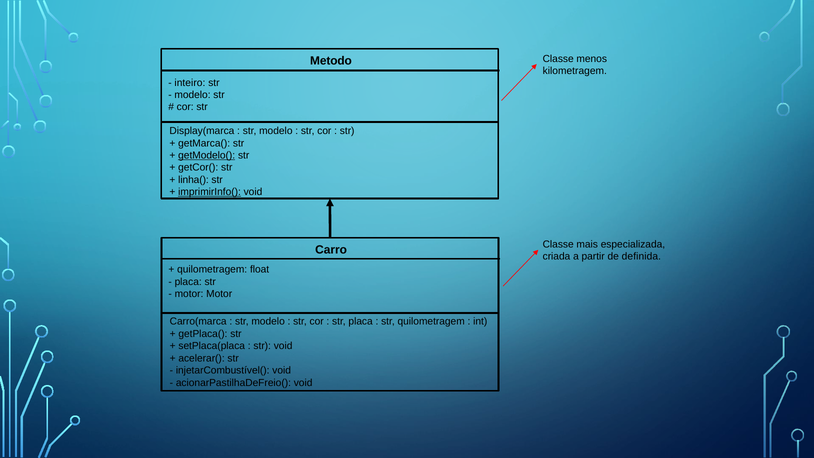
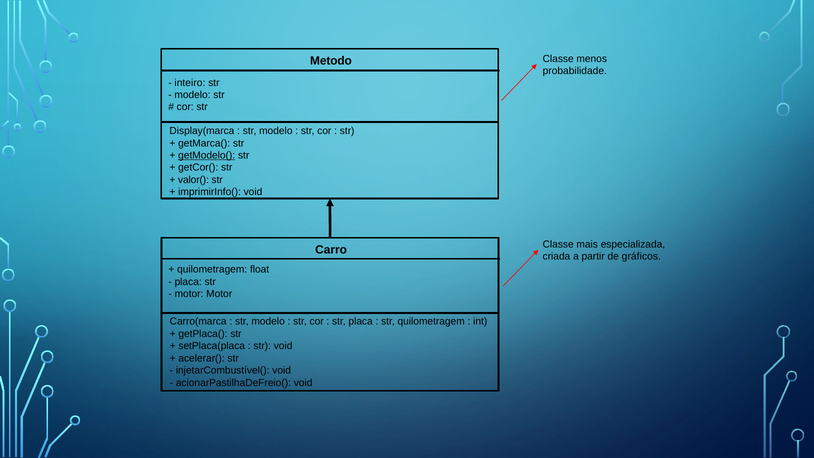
kilometragem: kilometragem -> probabilidade
linha(: linha( -> valor(
imprimirInfo( underline: present -> none
definida: definida -> gráficos
